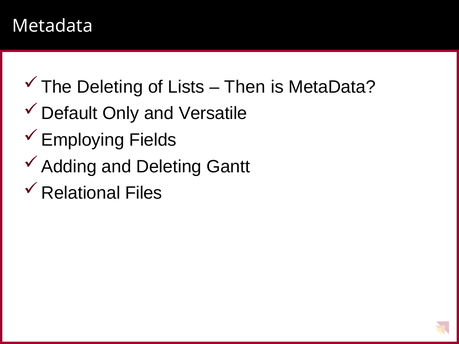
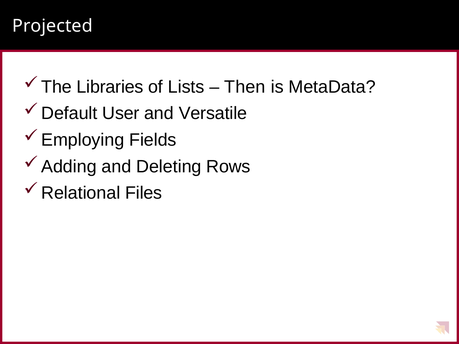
Metadata at (52, 26): Metadata -> Projected
Deleting at (110, 87): Deleting -> Libraries
Only: Only -> User
Gantt: Gantt -> Rows
